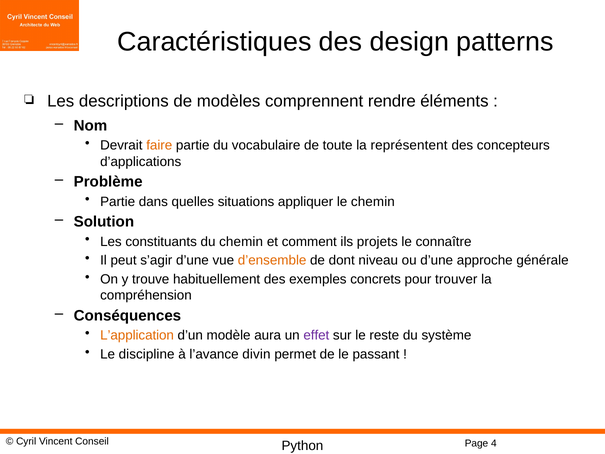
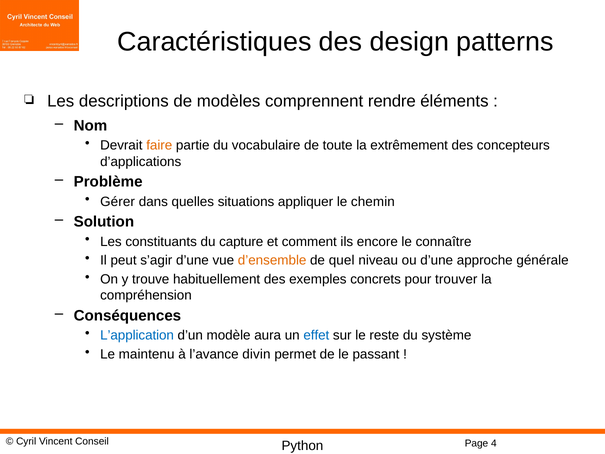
représentent: représentent -> extrêmement
Partie at (118, 202): Partie -> Gérer
du chemin: chemin -> capture
projets: projets -> encore
dont: dont -> quel
L’application colour: orange -> blue
effet colour: purple -> blue
discipline: discipline -> maintenu
